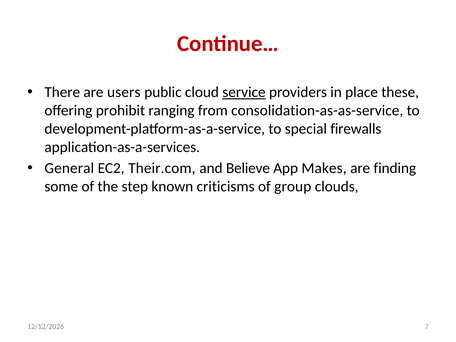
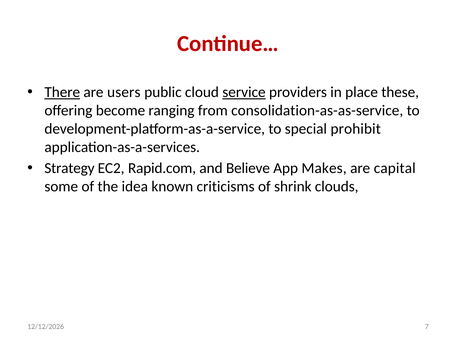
There underline: none -> present
prohibit: prohibit -> become
firewalls: firewalls -> prohibit
General: General -> Strategy
Their.com: Their.com -> Rapid.com
finding: finding -> capital
step: step -> idea
group: group -> shrink
